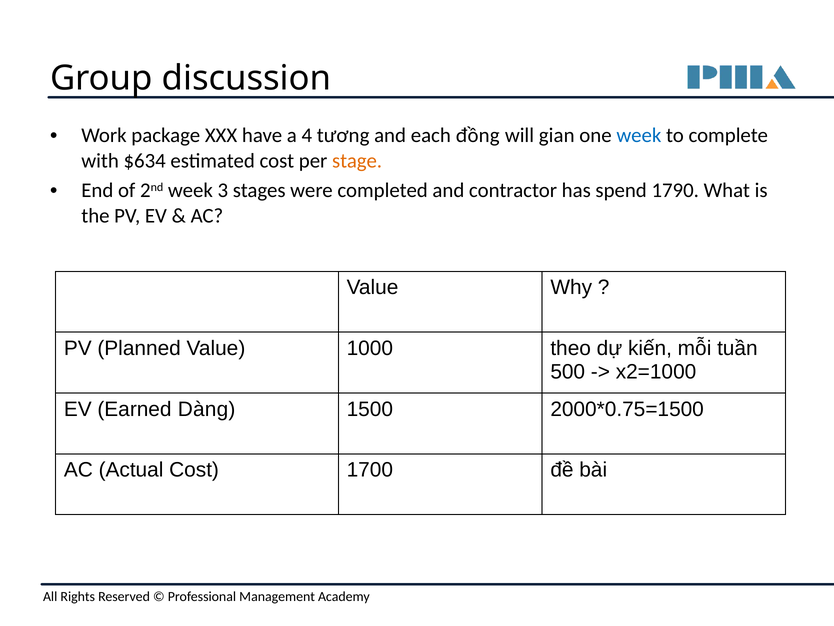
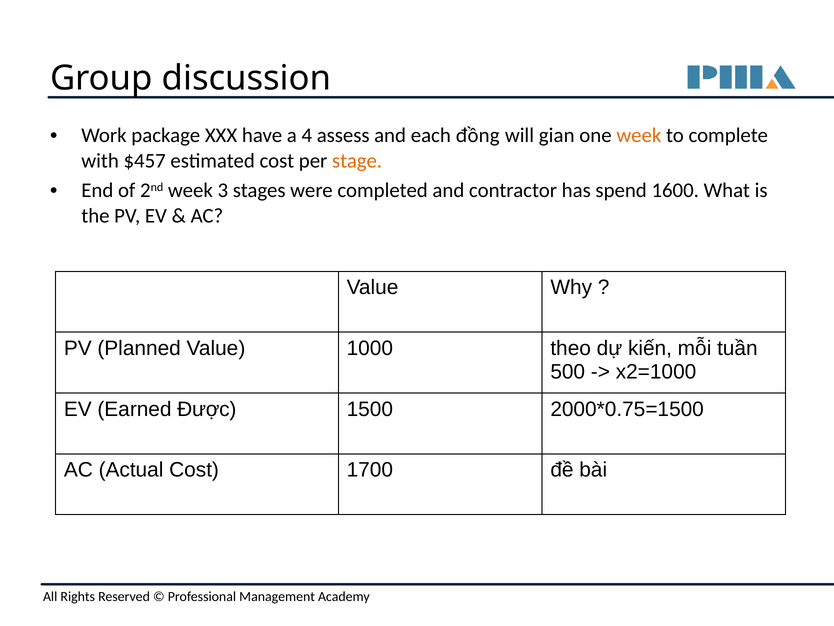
tương: tương -> assess
week at (639, 135) colour: blue -> orange
$634: $634 -> $457
1790: 1790 -> 1600
Dàng: Dàng -> Được
